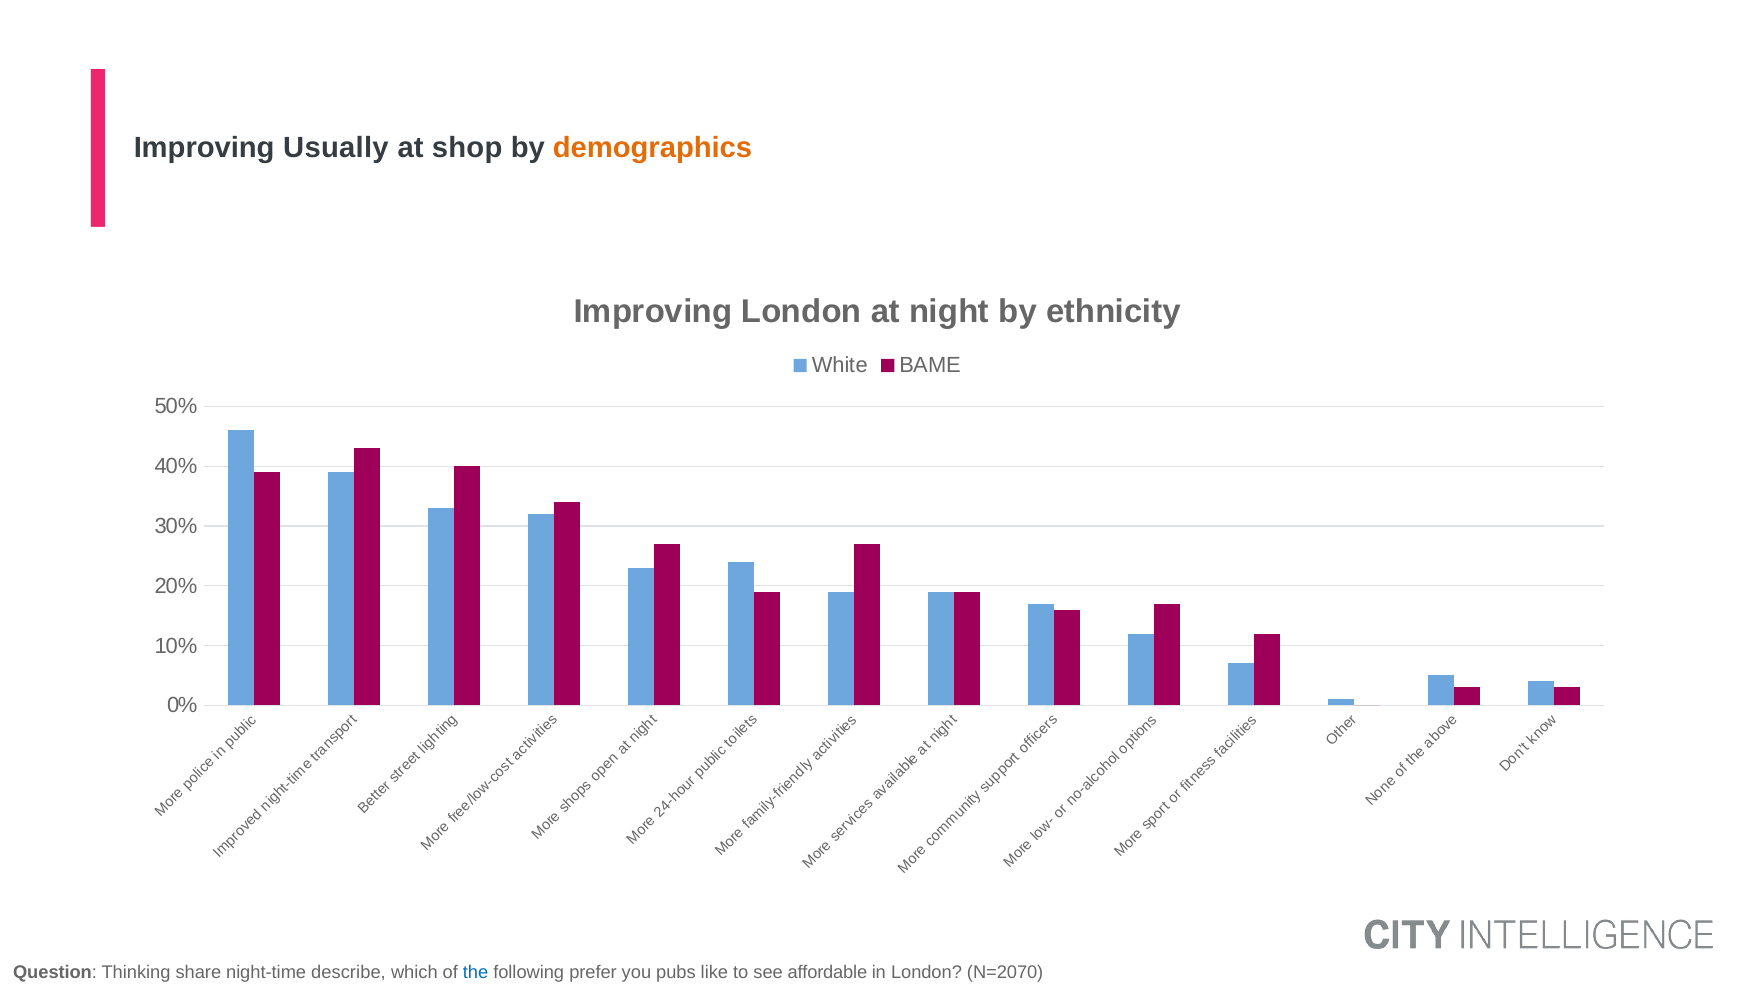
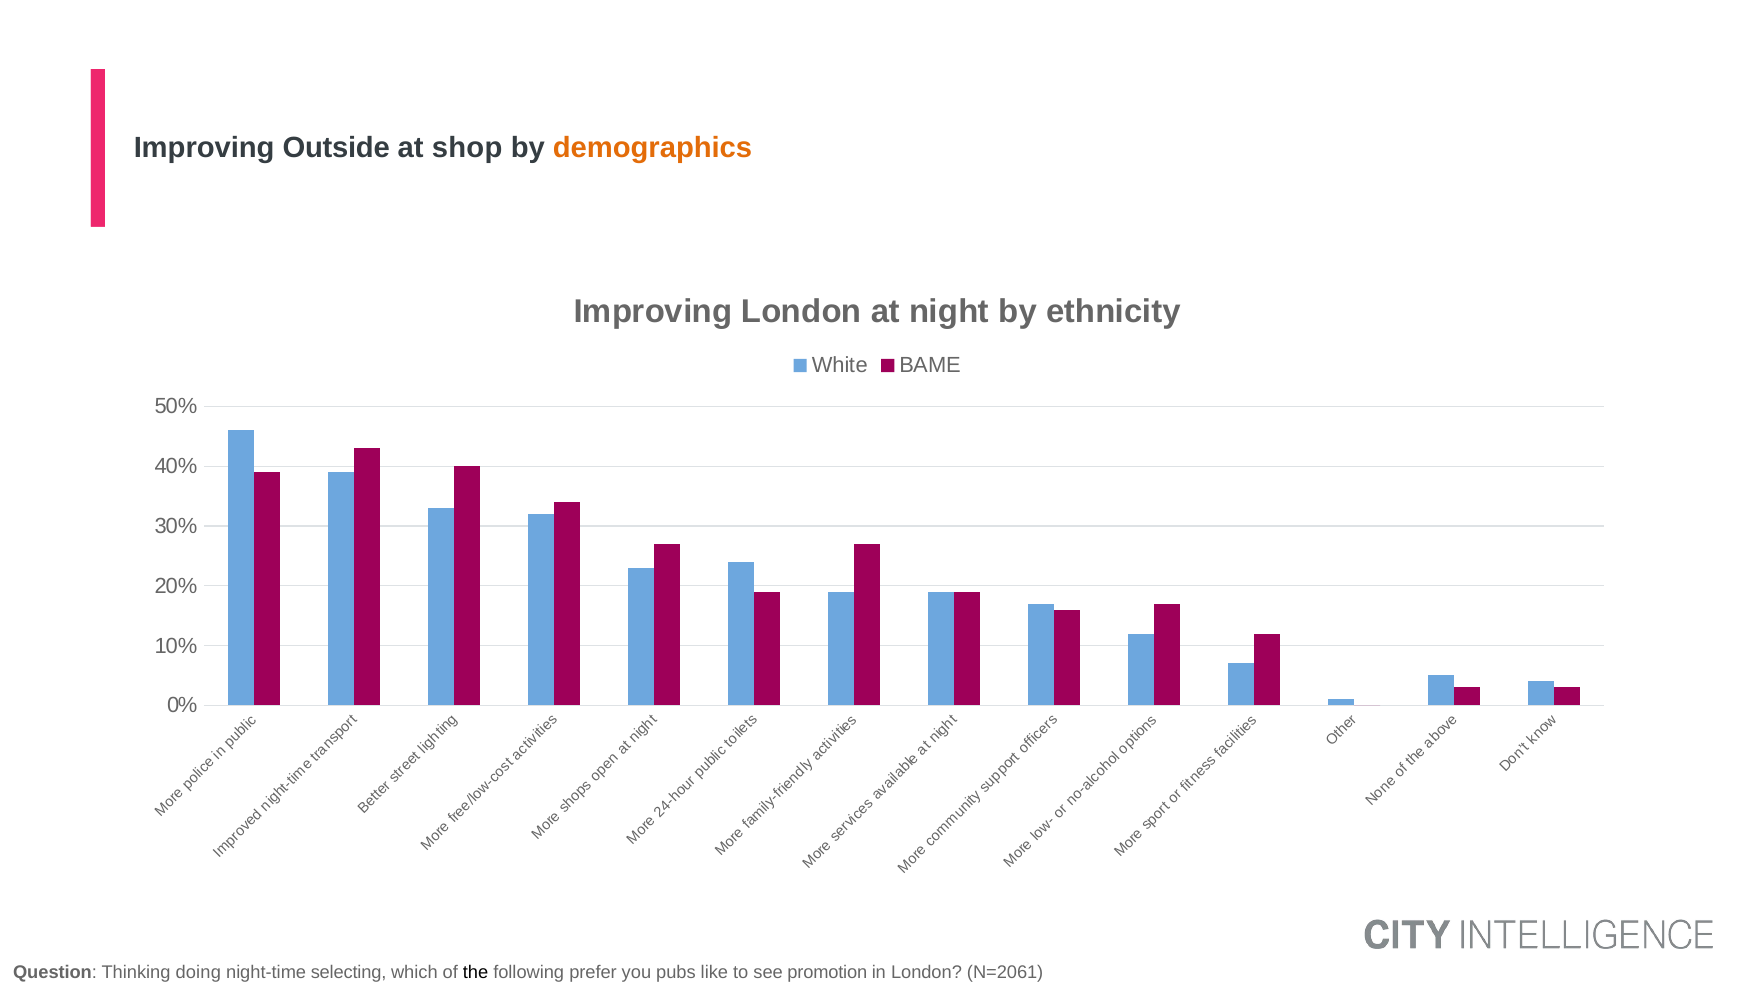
Usually: Usually -> Outside
share: share -> doing
describe: describe -> selecting
the colour: blue -> black
affordable: affordable -> promotion
N=2070: N=2070 -> N=2061
